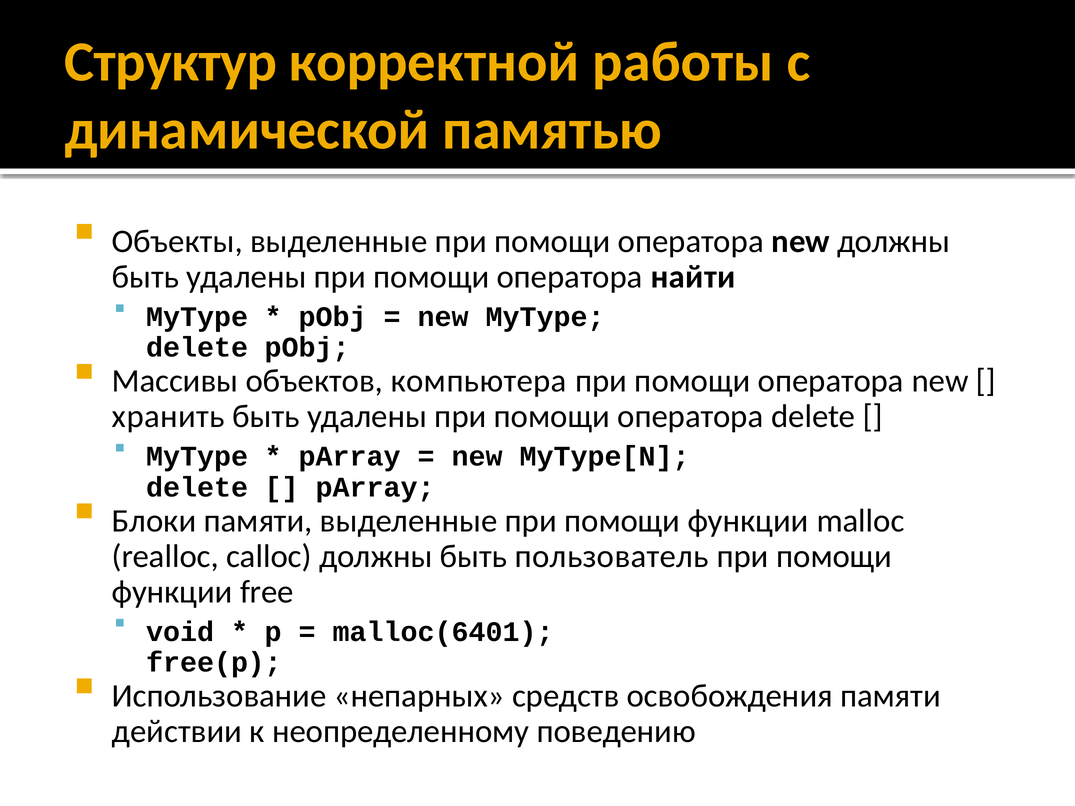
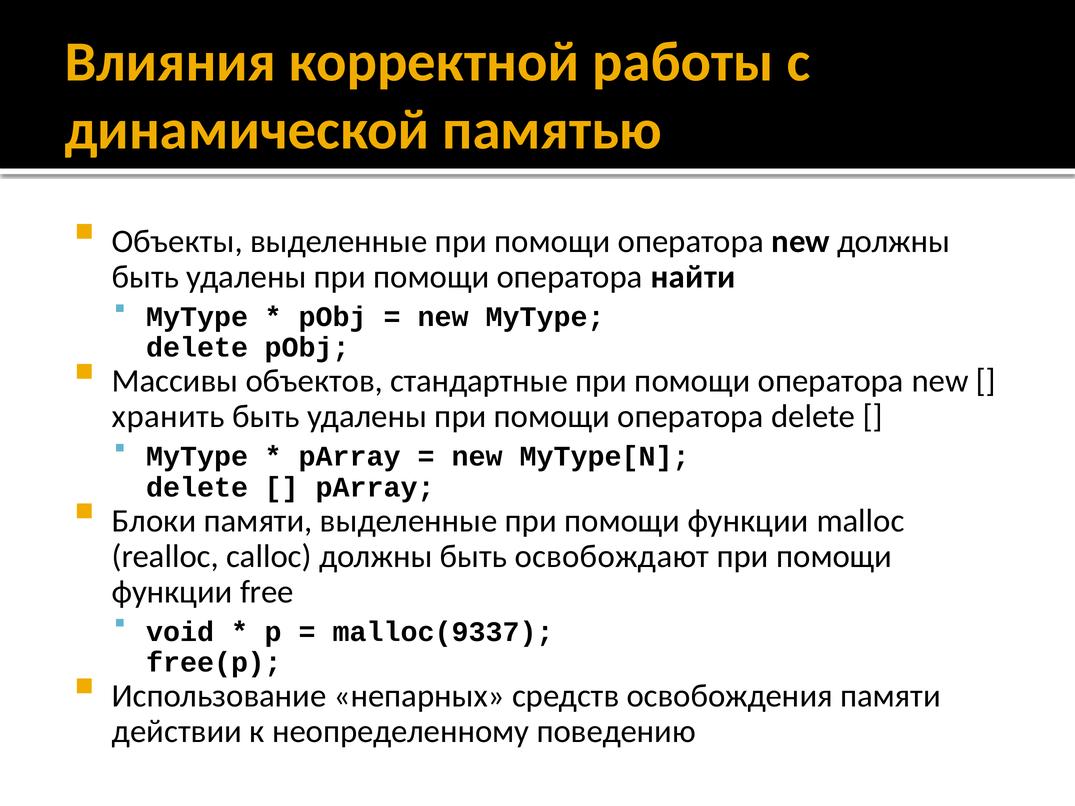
Структур: Структур -> Влияния
компьютера: компьютера -> стандартные
пользователь: пользователь -> освобождают
malloc(6401: malloc(6401 -> malloc(9337
